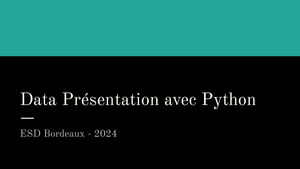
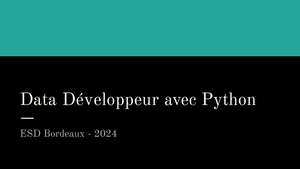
Présentation: Présentation -> Développeur
